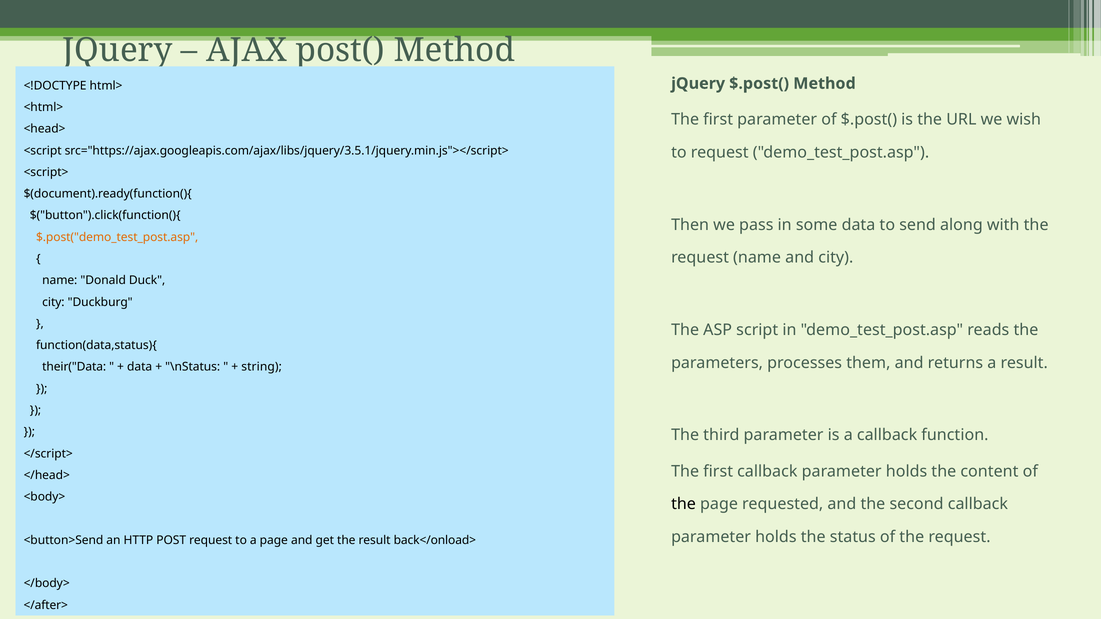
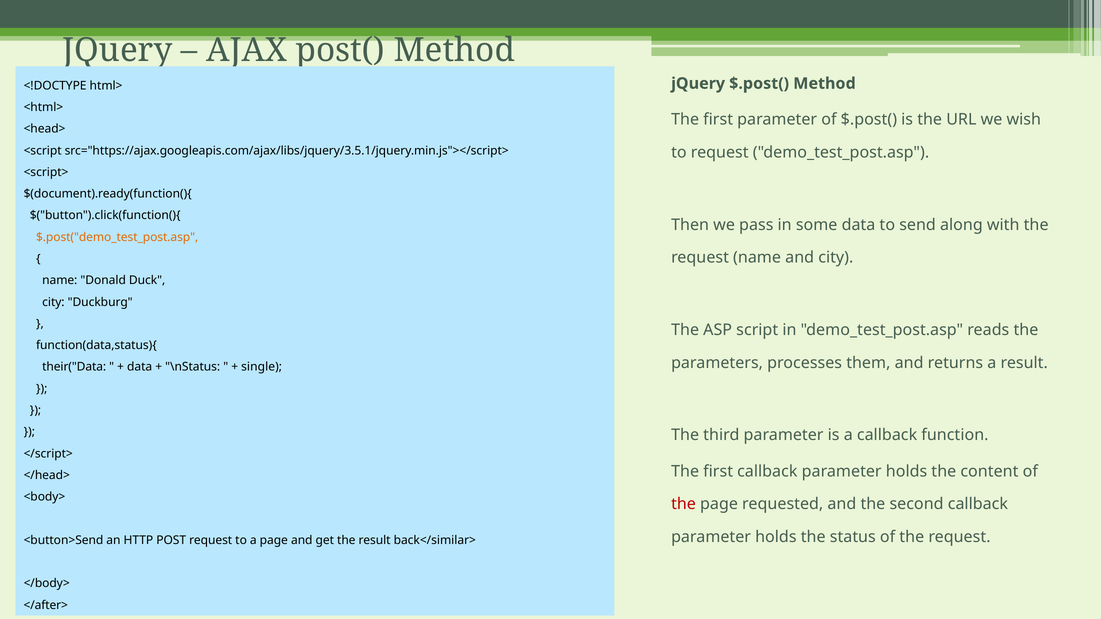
string: string -> single
the at (684, 504) colour: black -> red
back</onload>: back</onload> -> back</similar>
